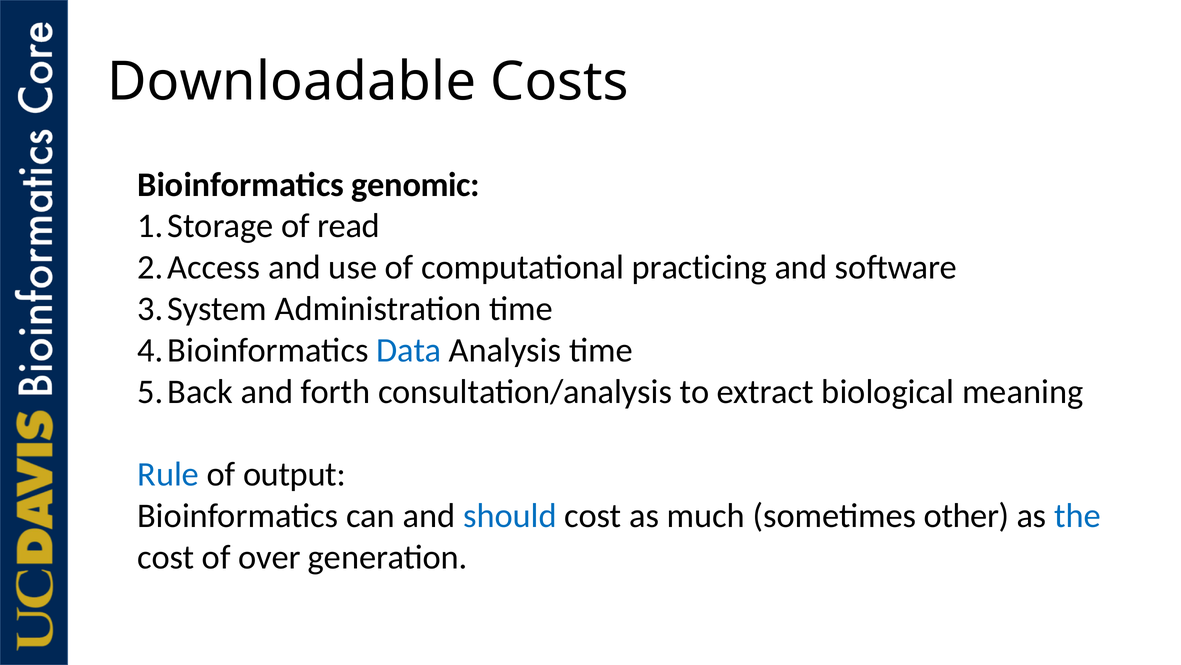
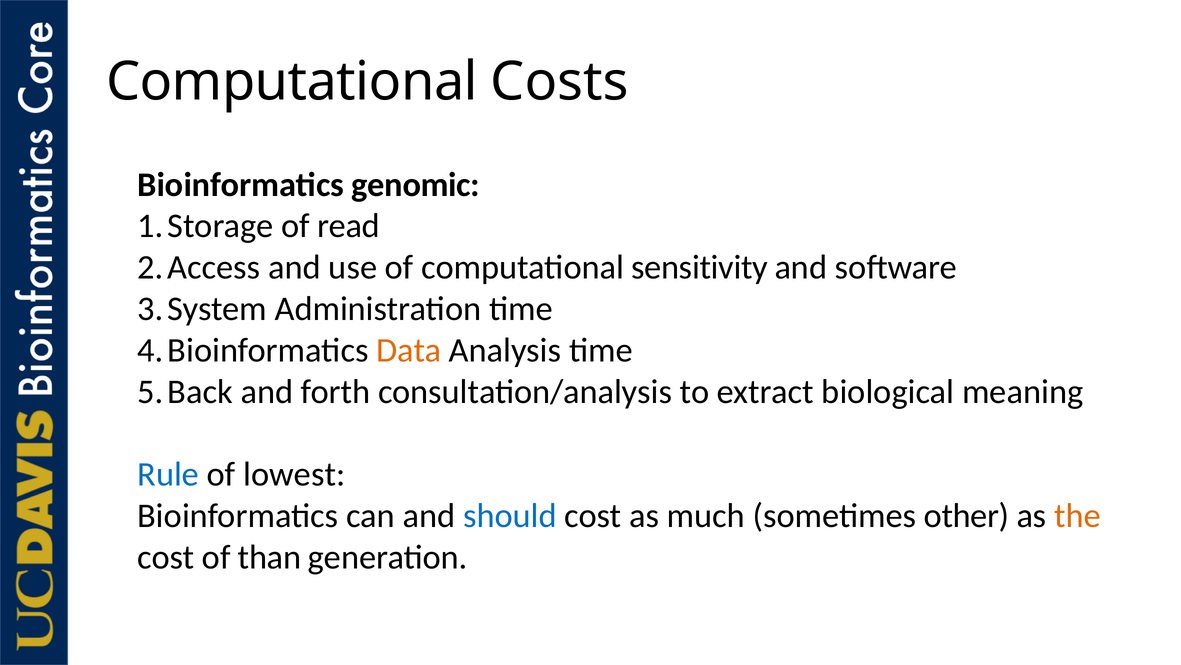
Downloadable at (292, 82): Downloadable -> Computational
practicing: practicing -> sensitivity
Data colour: blue -> orange
output: output -> lowest
the colour: blue -> orange
over: over -> than
